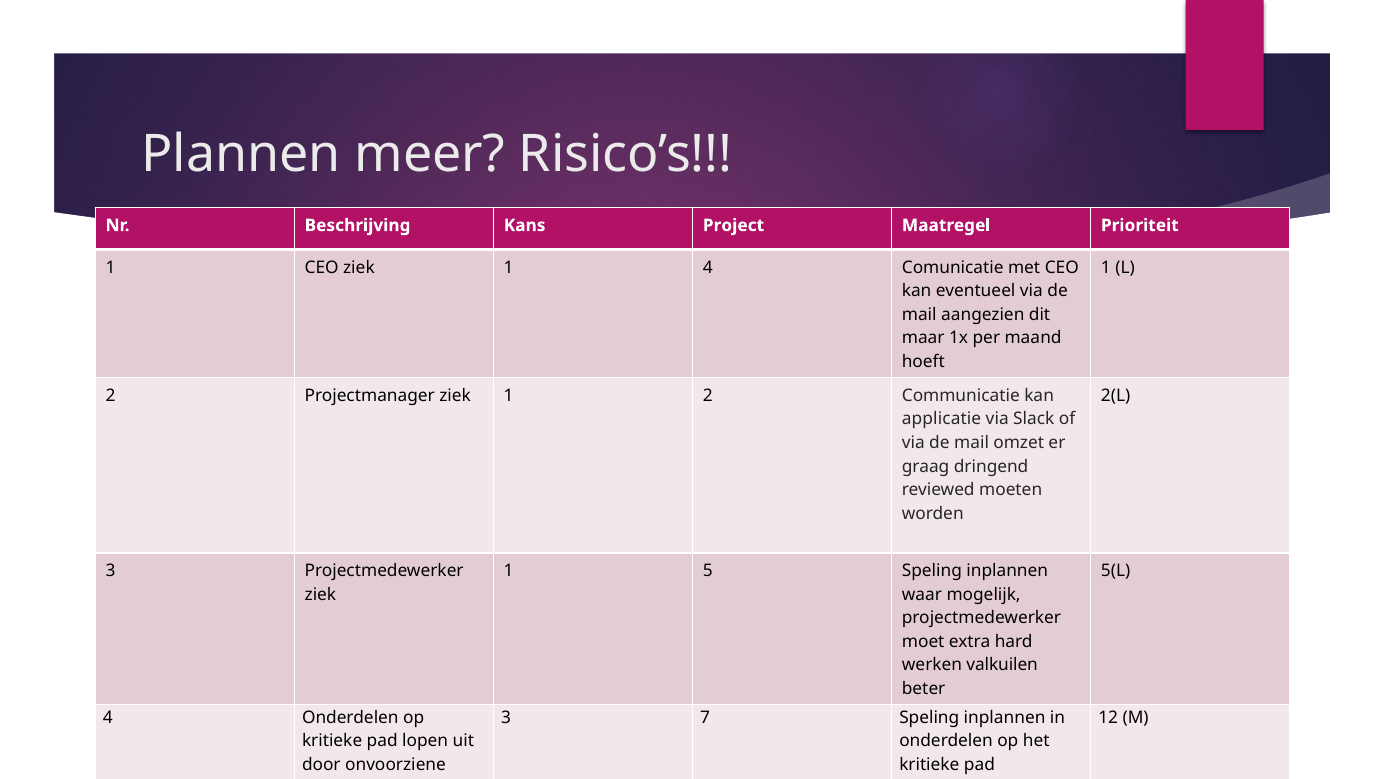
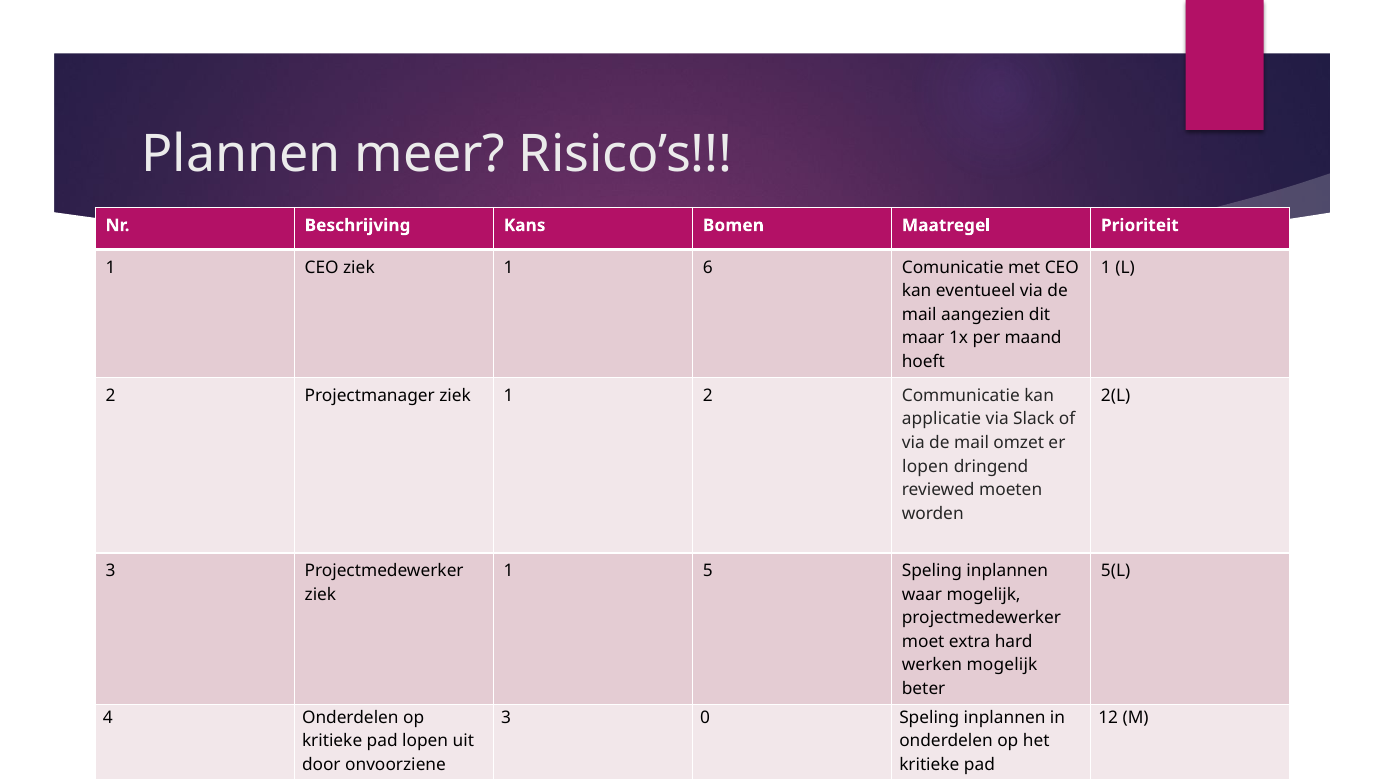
Project: Project -> Bomen
1 4: 4 -> 6
graag at (926, 466): graag -> lopen
werken valkuilen: valkuilen -> mogelijk
7: 7 -> 0
